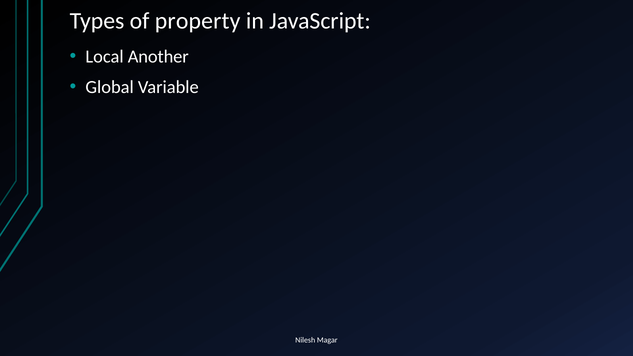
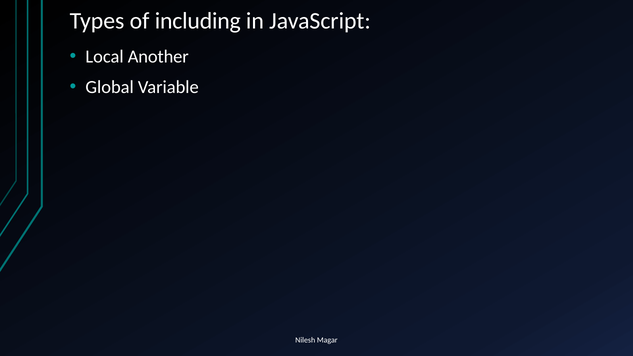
property: property -> including
